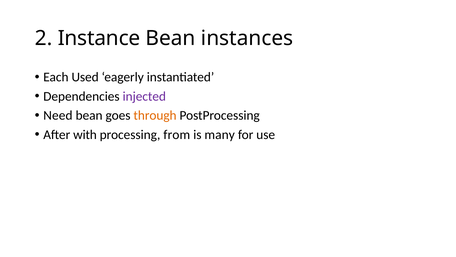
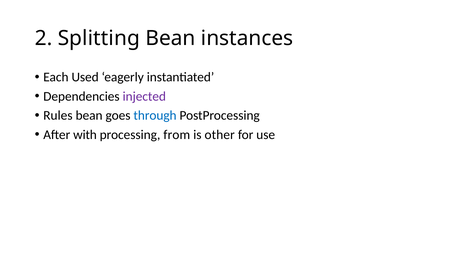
Instance: Instance -> Splitting
Need: Need -> Rules
through colour: orange -> blue
many: many -> other
